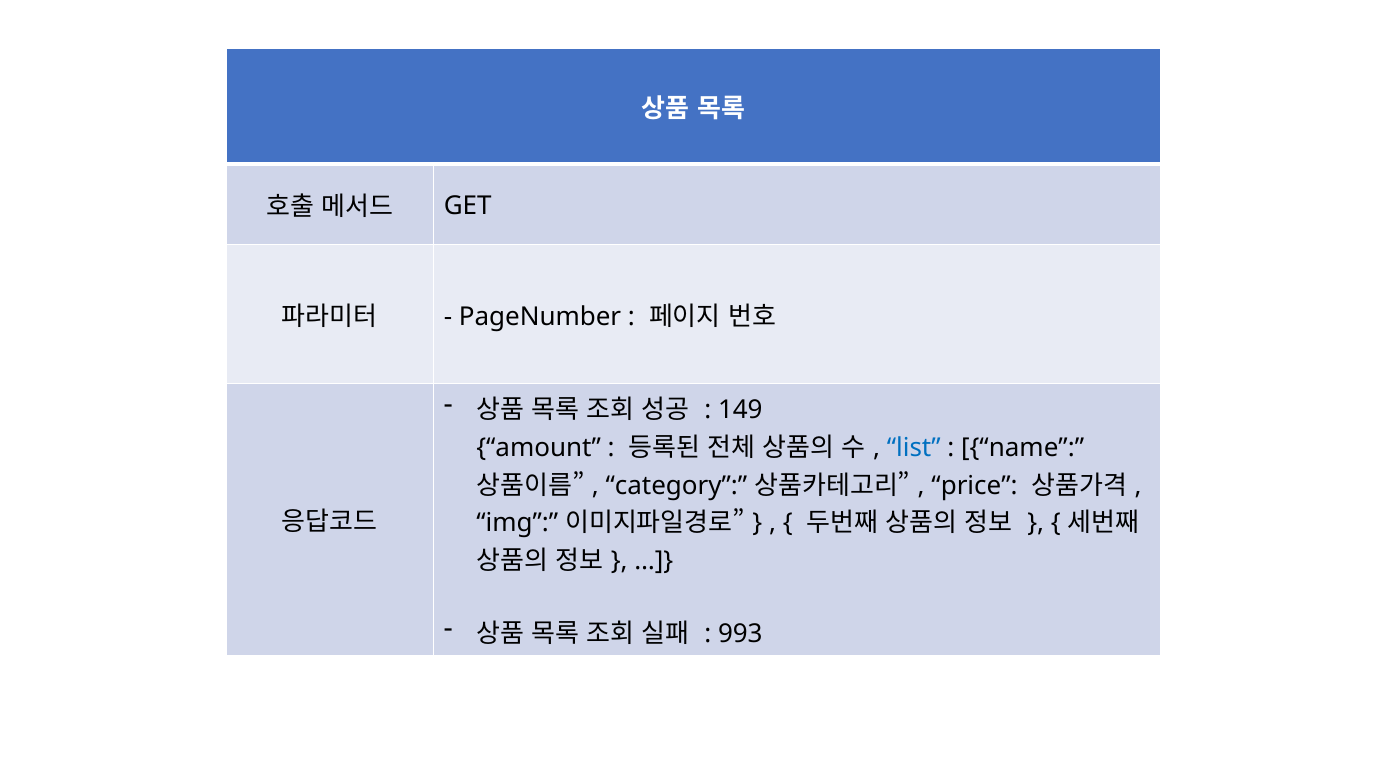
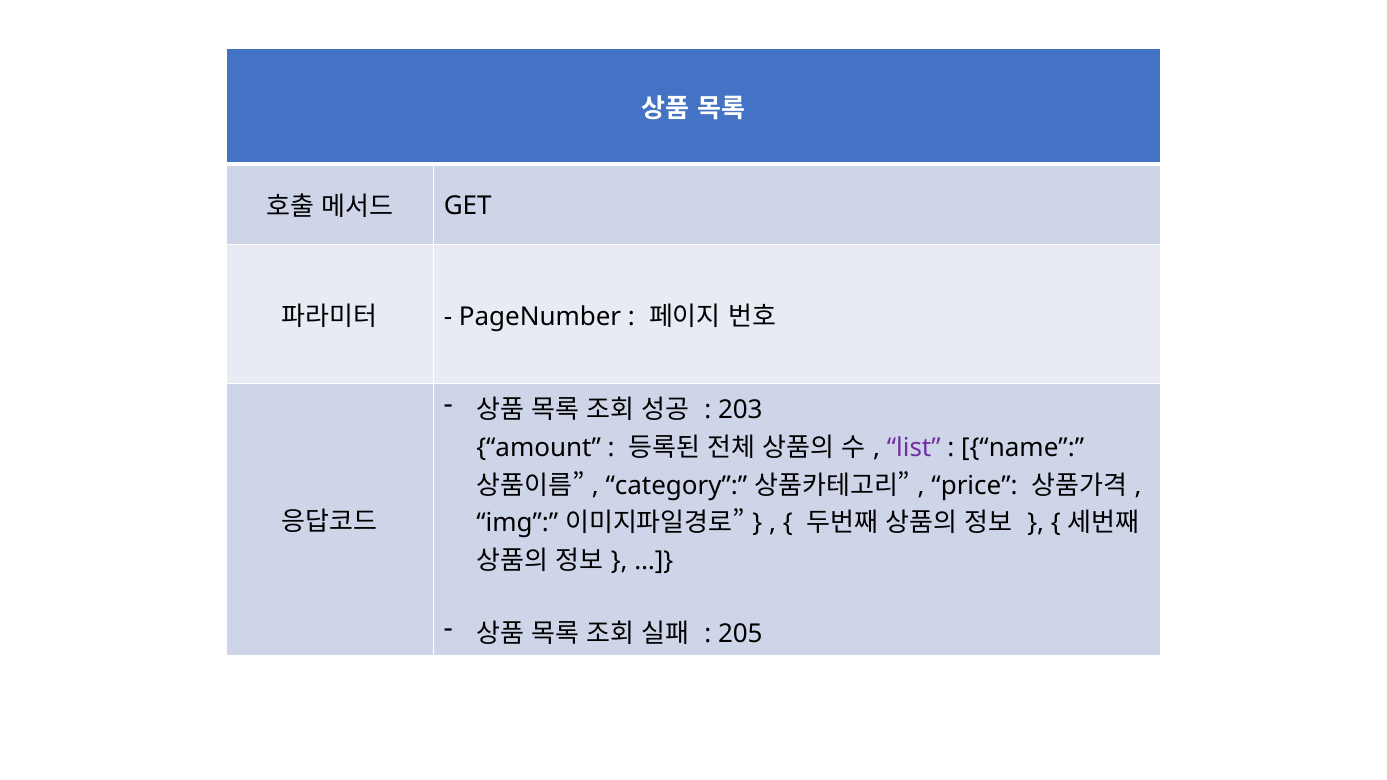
149: 149 -> 203
list colour: blue -> purple
993: 993 -> 205
